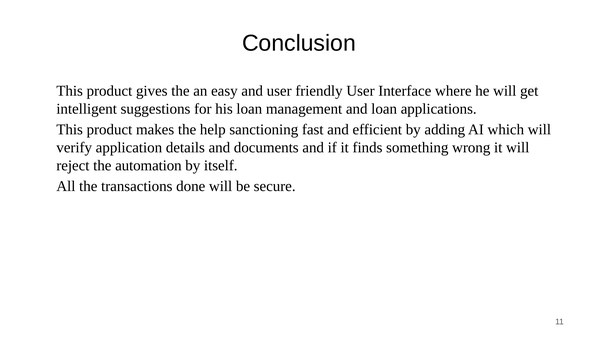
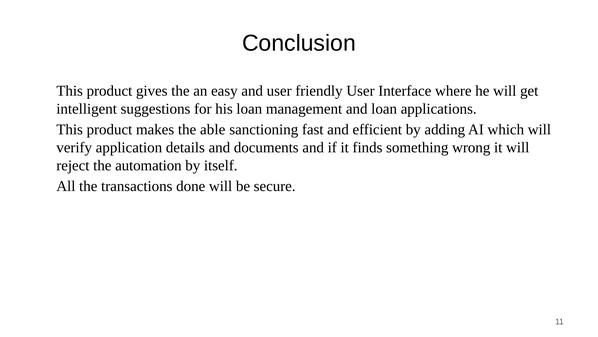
help: help -> able
